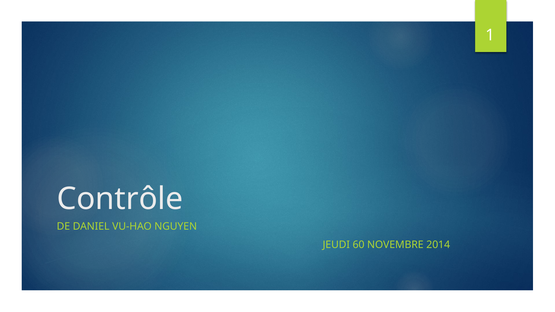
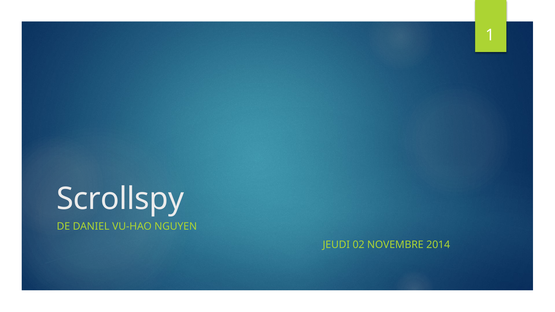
Contrôle: Contrôle -> Scrollspy
60: 60 -> 02
